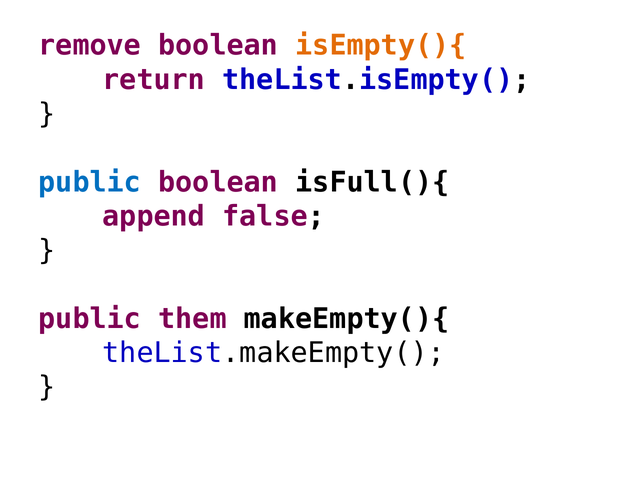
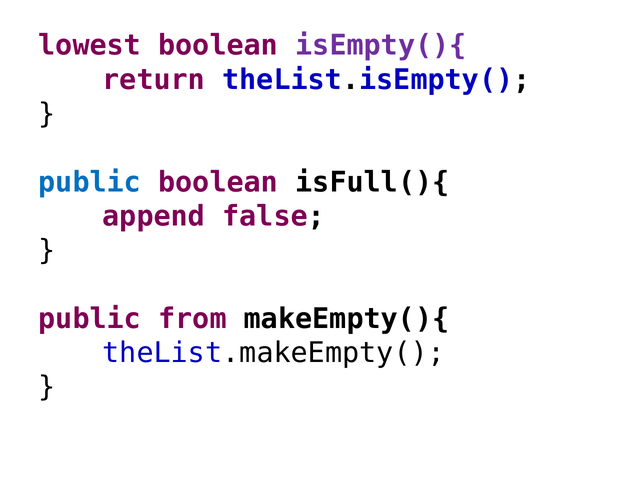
remove: remove -> lowest
isEmpty(){ colour: orange -> purple
them: them -> from
